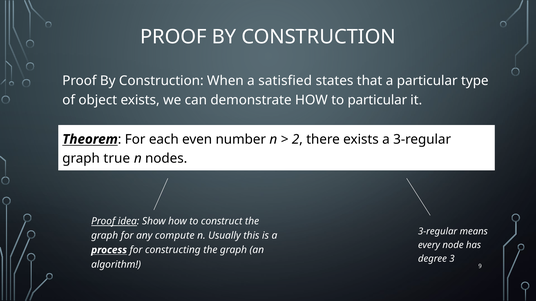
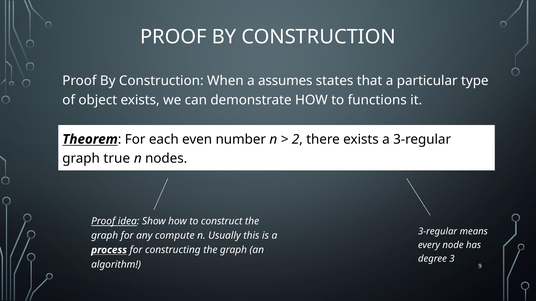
satisfied: satisfied -> assumes
to particular: particular -> functions
